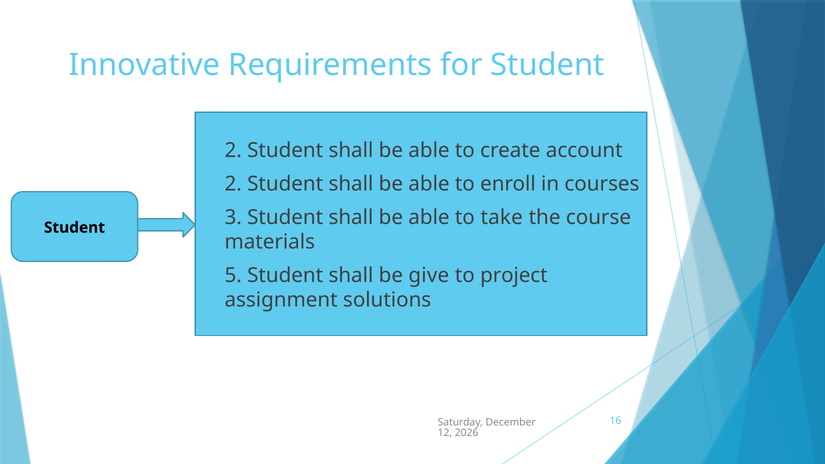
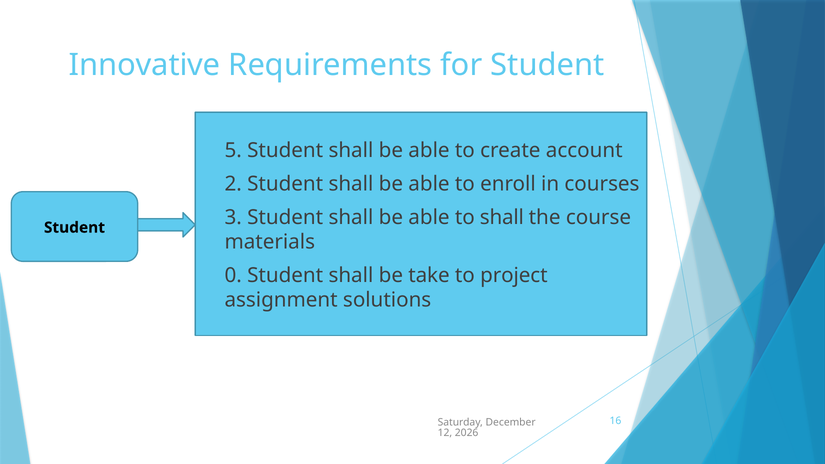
2 at (233, 151): 2 -> 5
to take: take -> shall
5: 5 -> 0
give: give -> take
